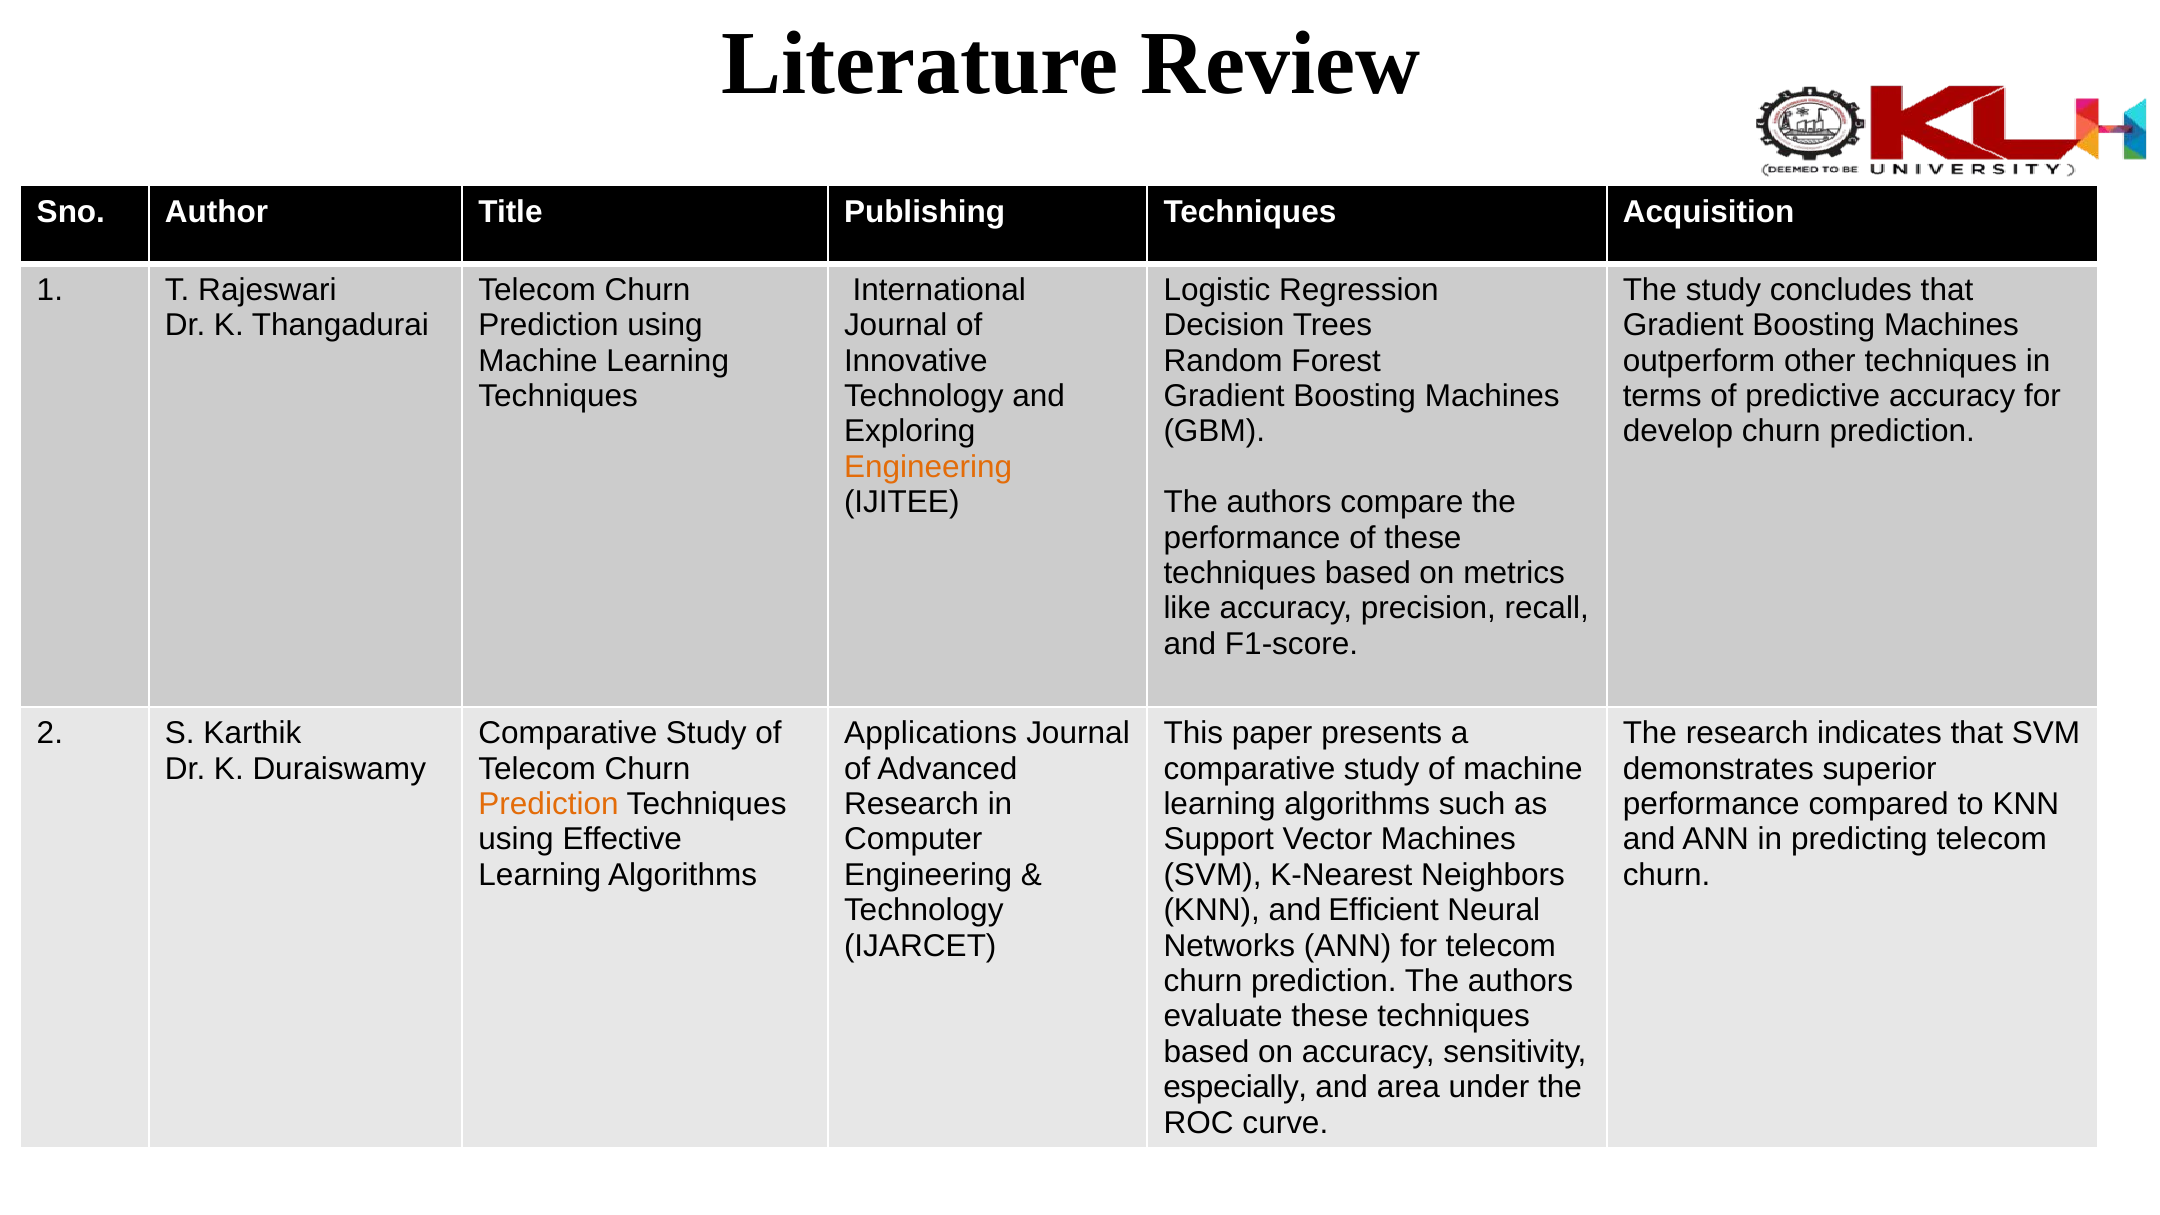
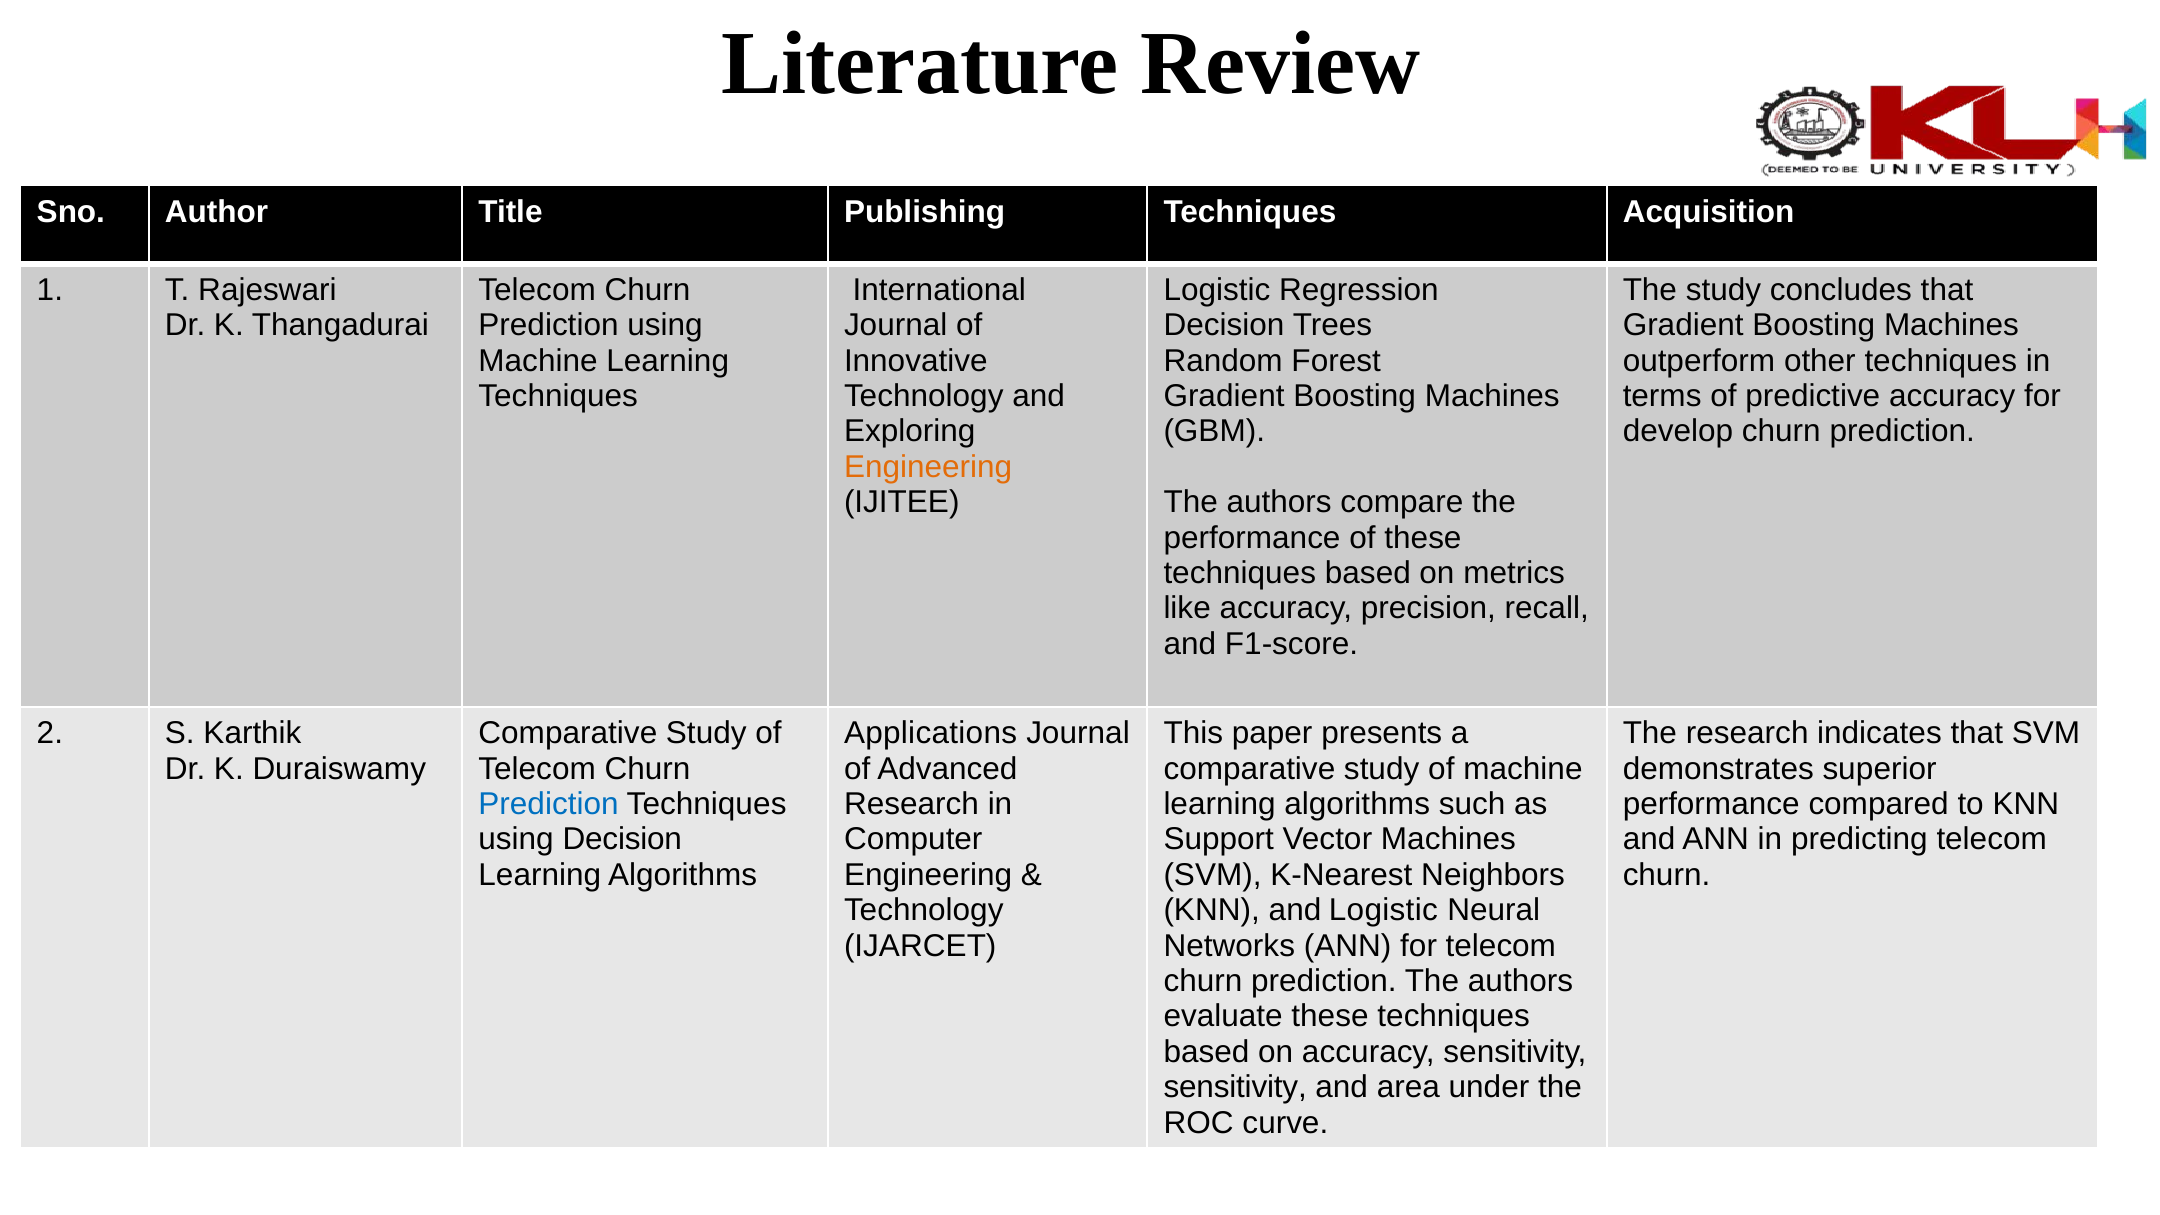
Prediction at (549, 804) colour: orange -> blue
using Effective: Effective -> Decision
and Efficient: Efficient -> Logistic
especially at (1235, 1087): especially -> sensitivity
